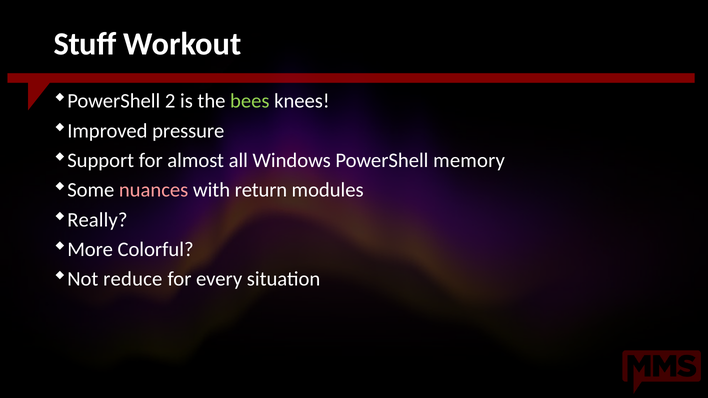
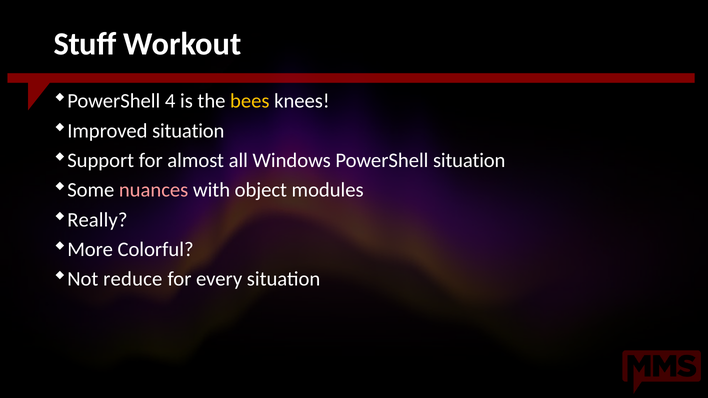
2: 2 -> 4
bees colour: light green -> yellow
Improved pressure: pressure -> situation
PowerShell memory: memory -> situation
return: return -> object
